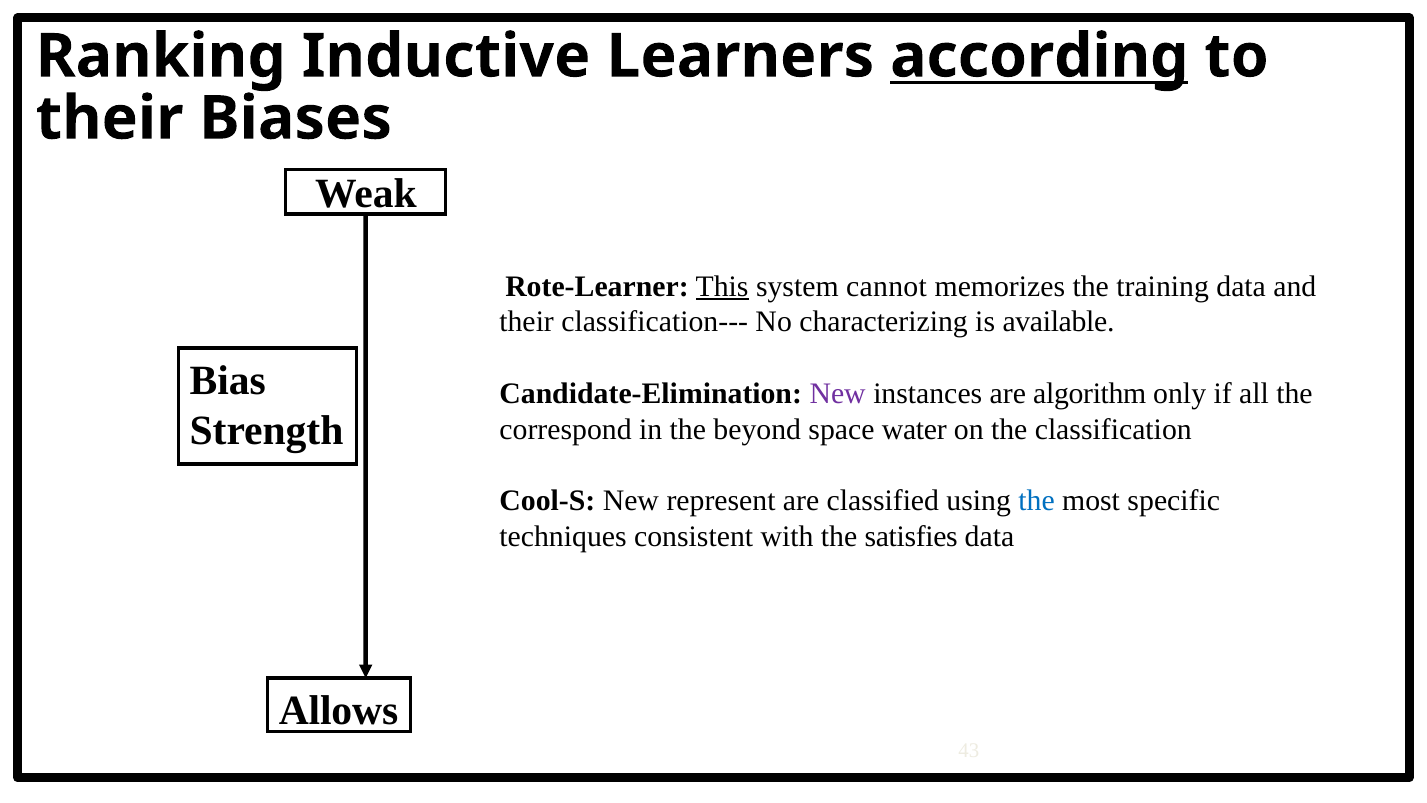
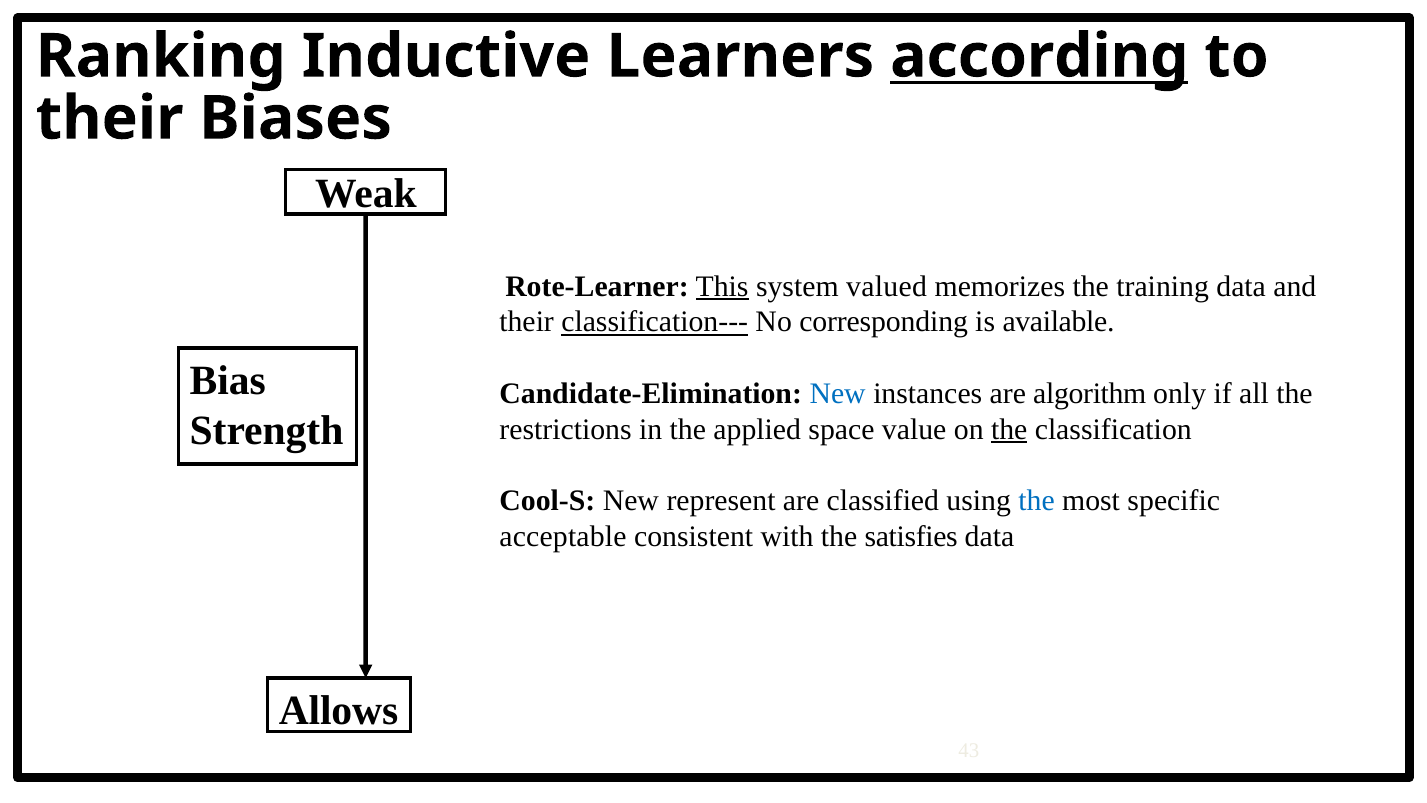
cannot: cannot -> valued
classification--- underline: none -> present
characterizing: characterizing -> corresponding
New at (838, 393) colour: purple -> blue
correspond: correspond -> restrictions
beyond: beyond -> applied
water: water -> value
the at (1009, 429) underline: none -> present
techniques: techniques -> acceptable
